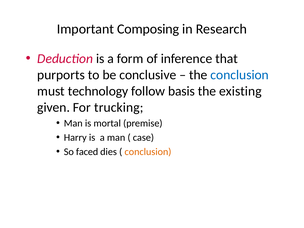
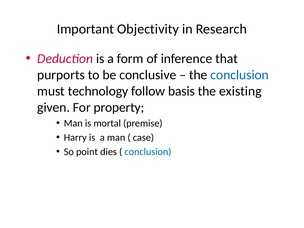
Composing: Composing -> Objectivity
trucking: trucking -> property
faced: faced -> point
conclusion at (148, 152) colour: orange -> blue
